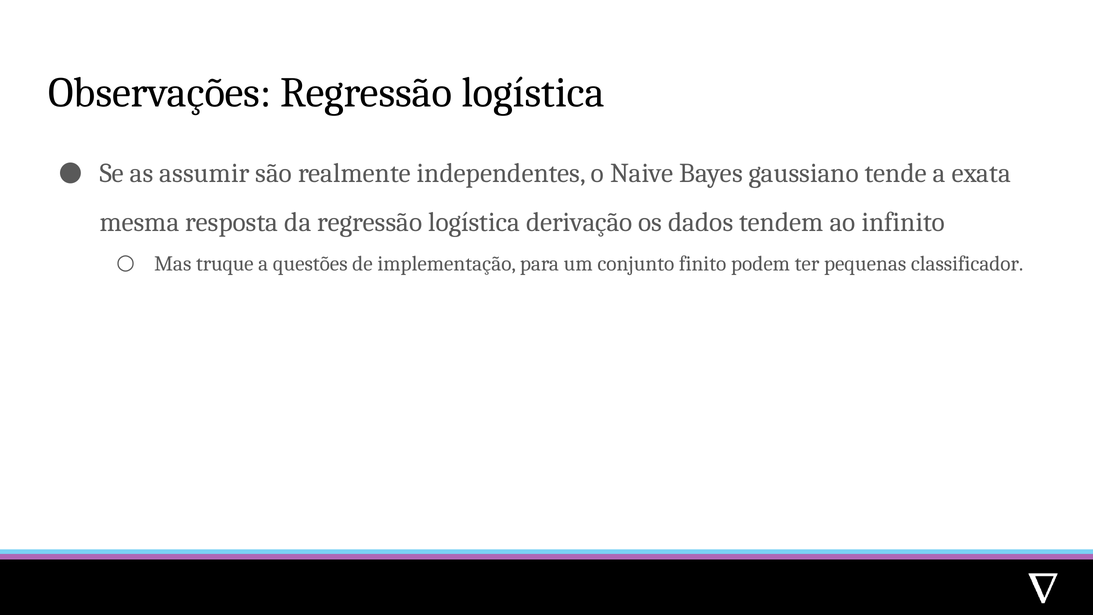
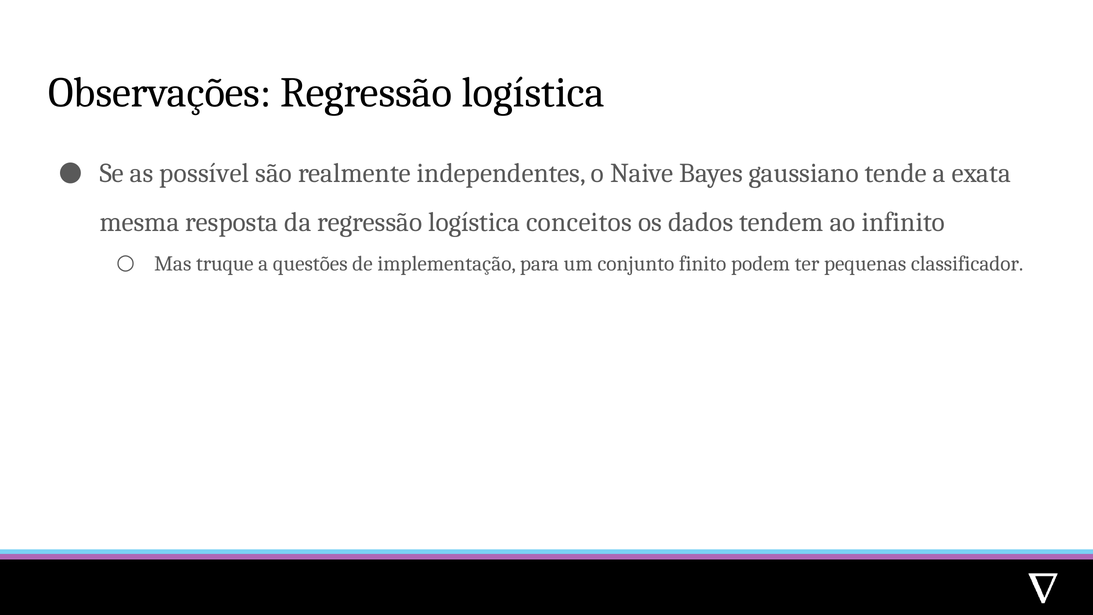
assumir: assumir -> possível
derivação: derivação -> conceitos
